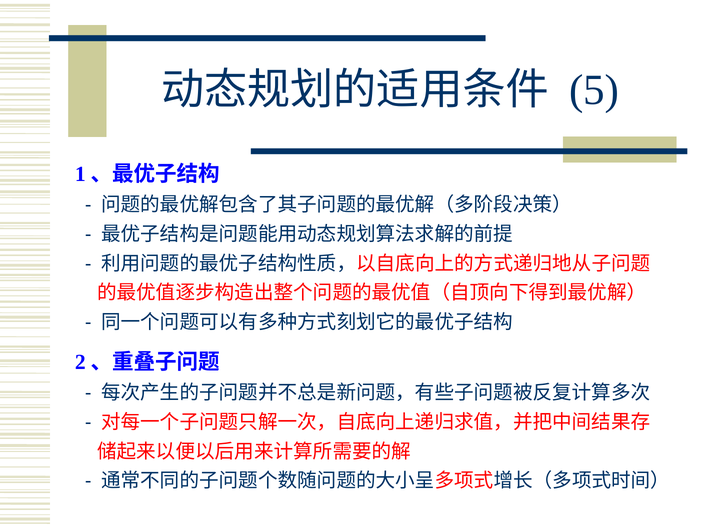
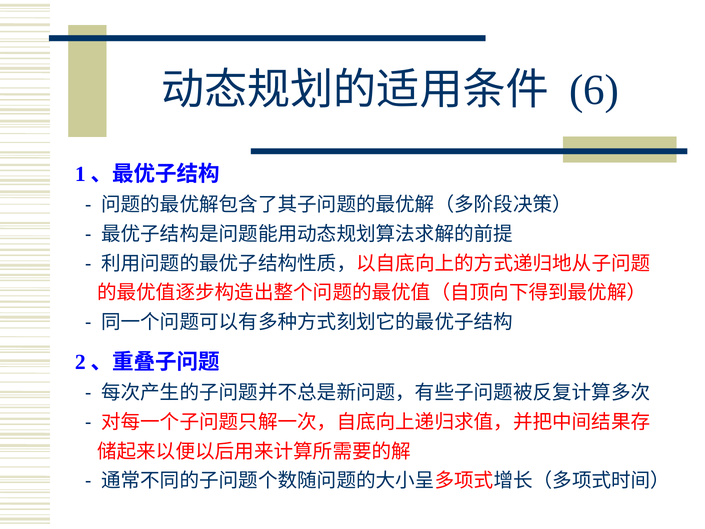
5: 5 -> 6
